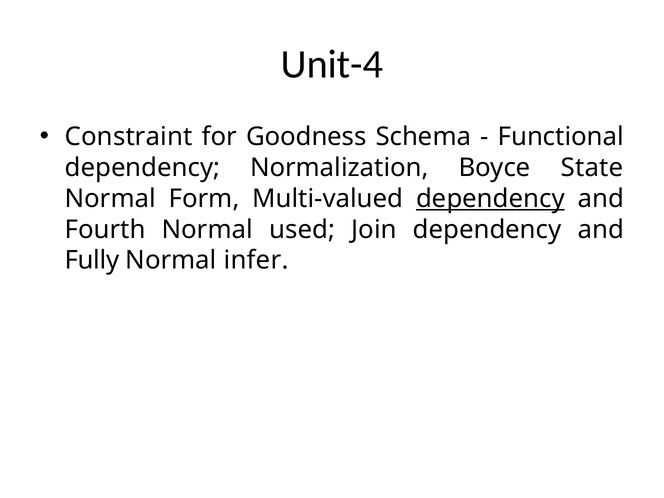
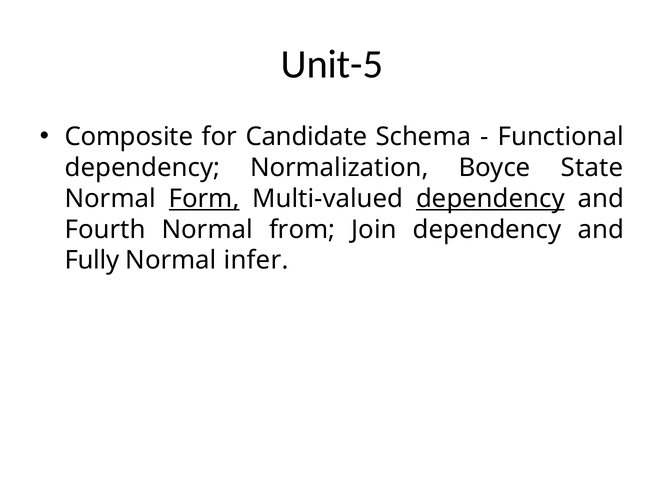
Unit-4: Unit-4 -> Unit-5
Constraint: Constraint -> Composite
Goodness: Goodness -> Candidate
Form underline: none -> present
used: used -> from
